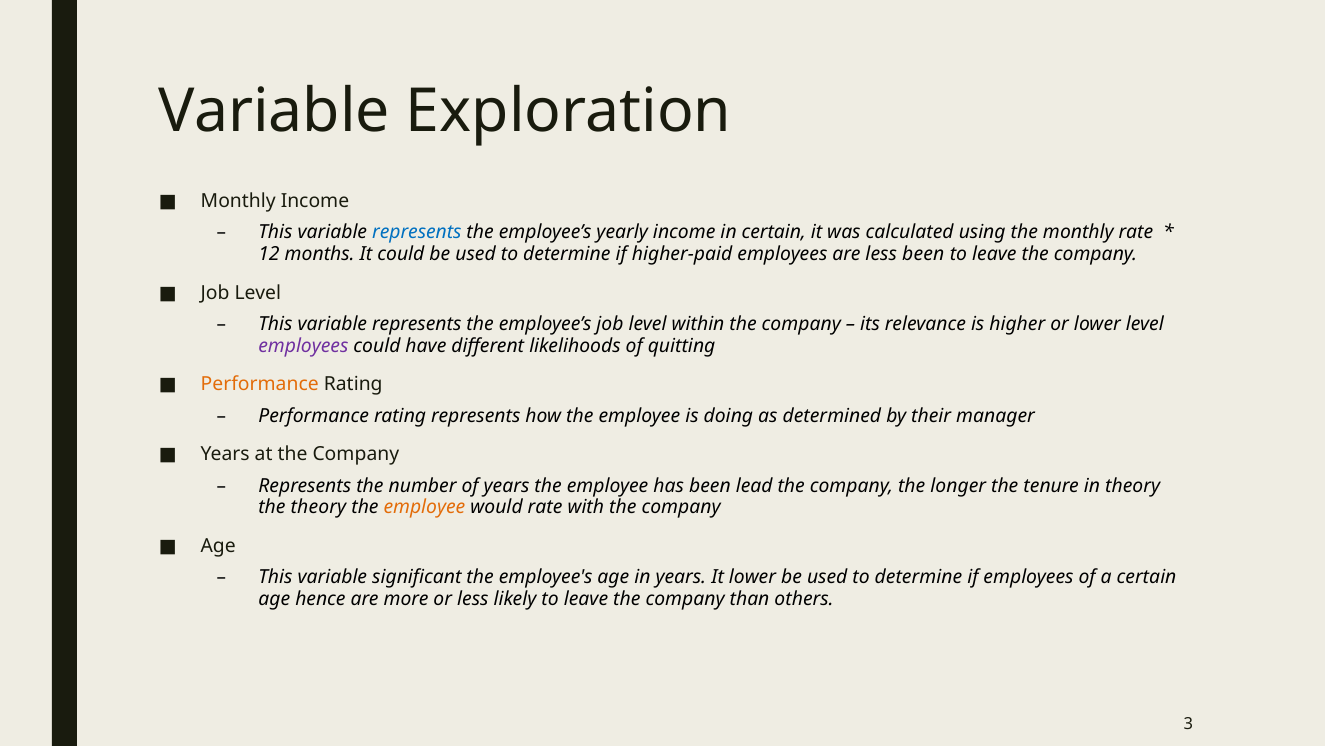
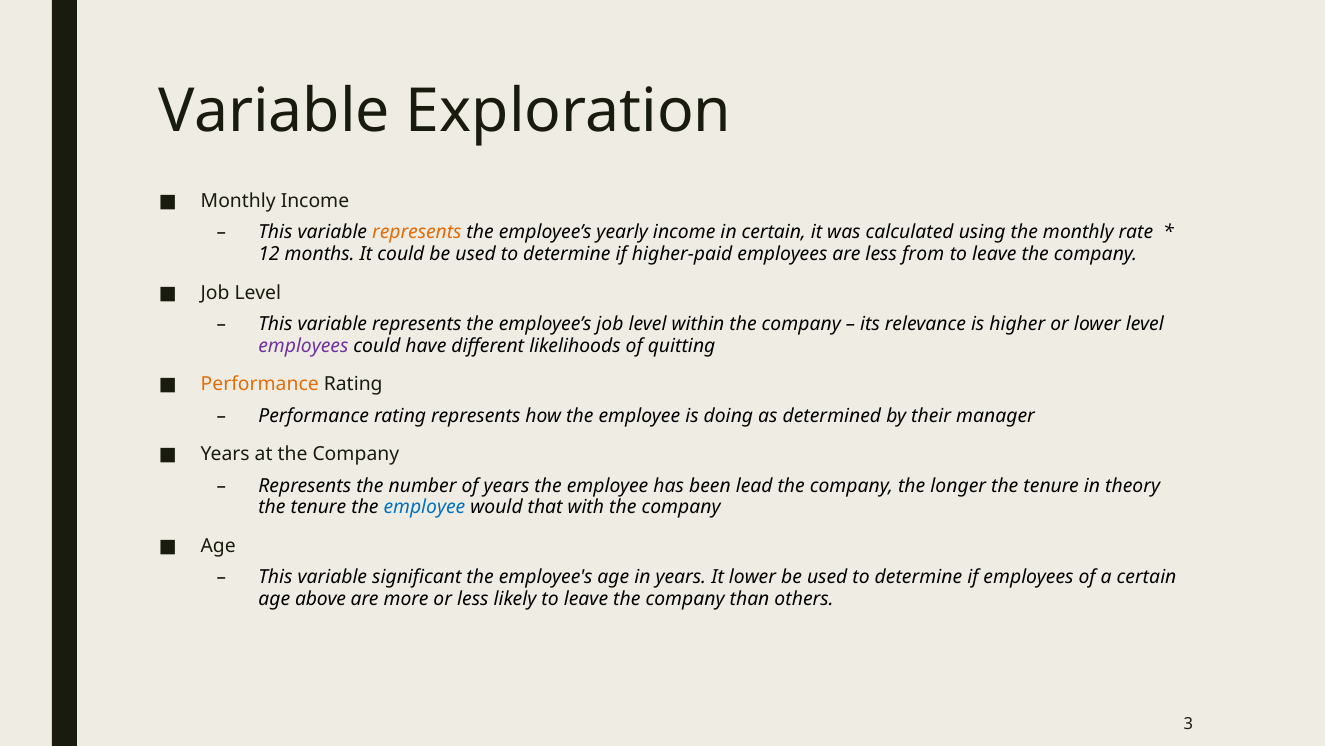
represents at (417, 232) colour: blue -> orange
less been: been -> from
theory at (318, 507): theory -> tenure
employee at (424, 507) colour: orange -> blue
would rate: rate -> that
hence: hence -> above
